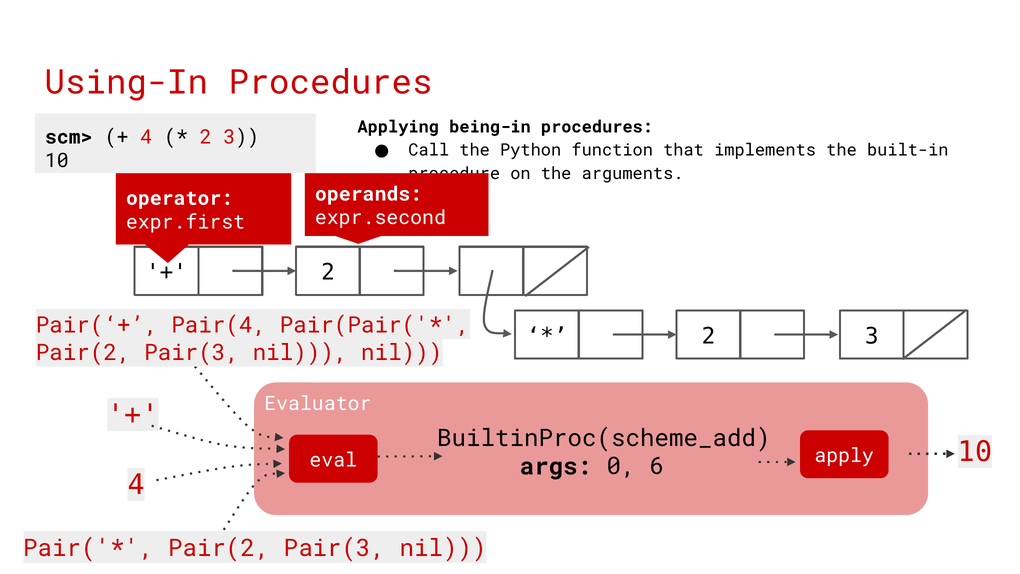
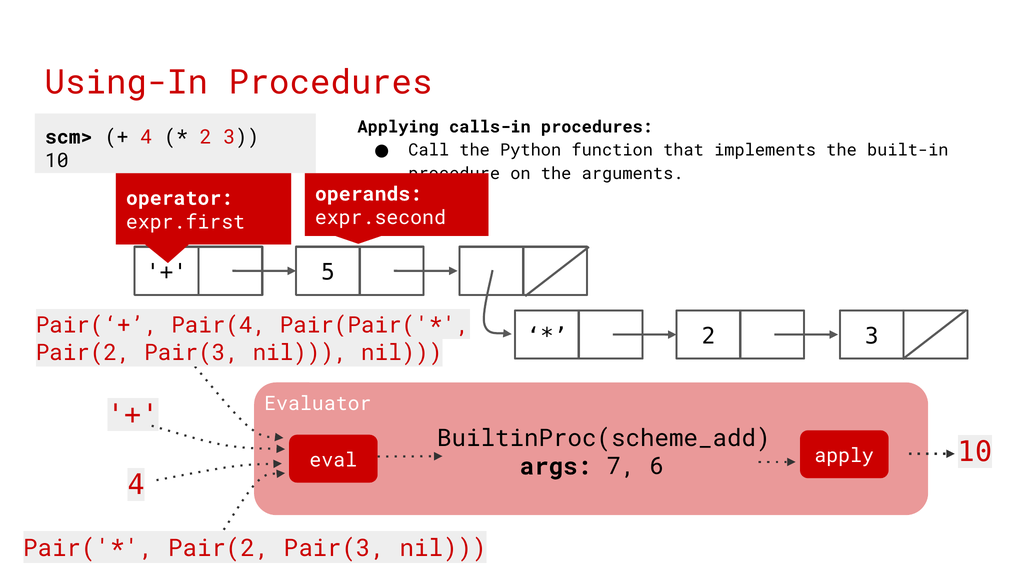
being-in: being-in -> calls-in
2 at (328, 272): 2 -> 5
0: 0 -> 7
